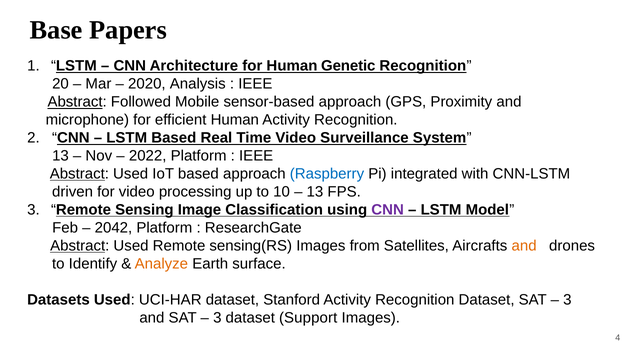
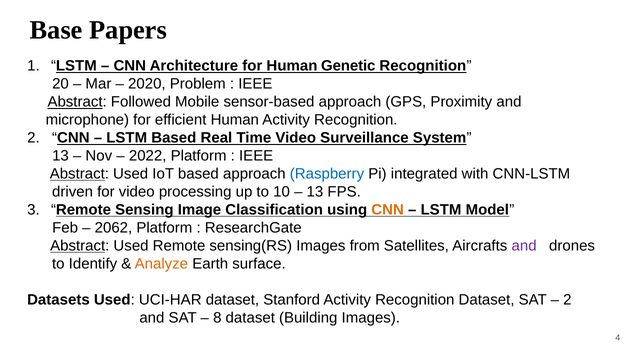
Analysis: Analysis -> Problem
CNN at (388, 210) colour: purple -> orange
2042: 2042 -> 2062
and at (524, 246) colour: orange -> purple
3 at (567, 300): 3 -> 2
3 at (217, 318): 3 -> 8
Support: Support -> Building
